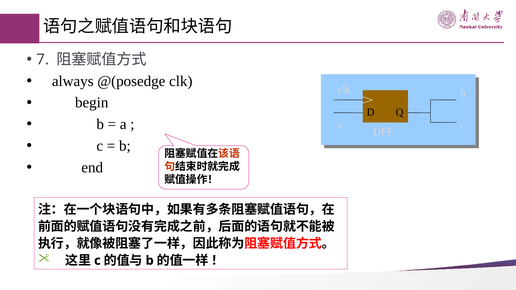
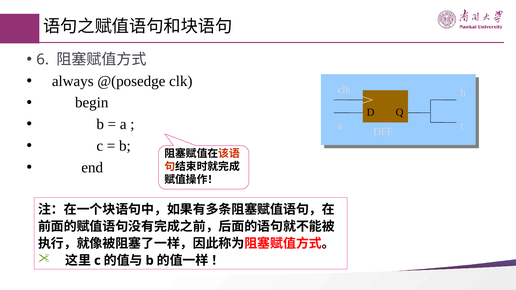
7: 7 -> 6
